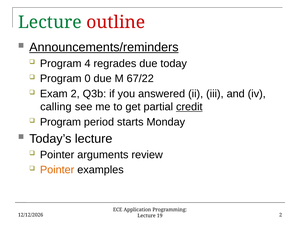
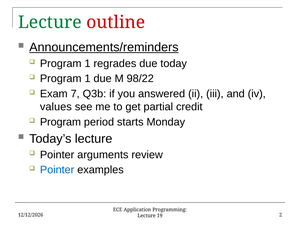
4 at (88, 63): 4 -> 1
0 at (88, 79): 0 -> 1
67/22: 67/22 -> 98/22
Exam 2: 2 -> 7
calling: calling -> values
credit underline: present -> none
Pointer at (57, 170) colour: orange -> blue
